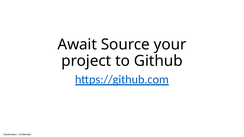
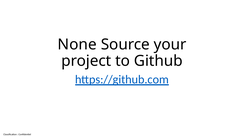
Await: Await -> None
